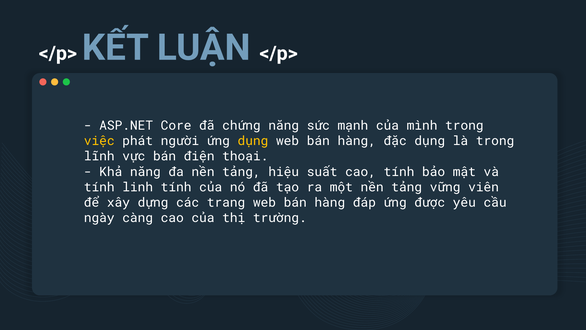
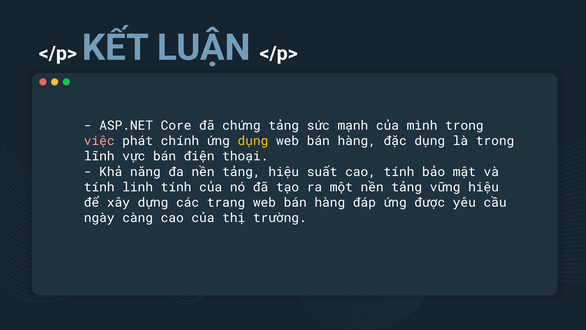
chứng năng: năng -> tảng
việc colour: yellow -> pink
người: người -> chính
vững viên: viên -> hiệu
